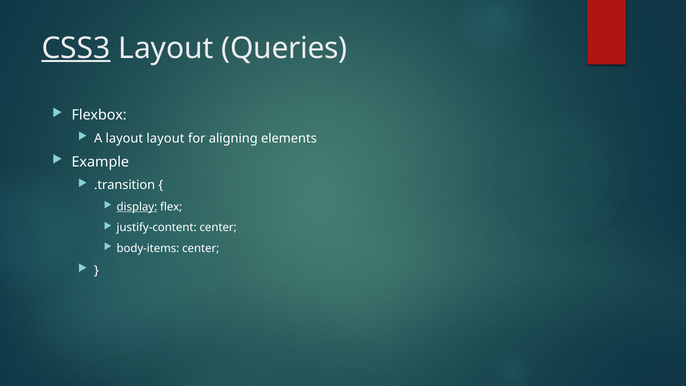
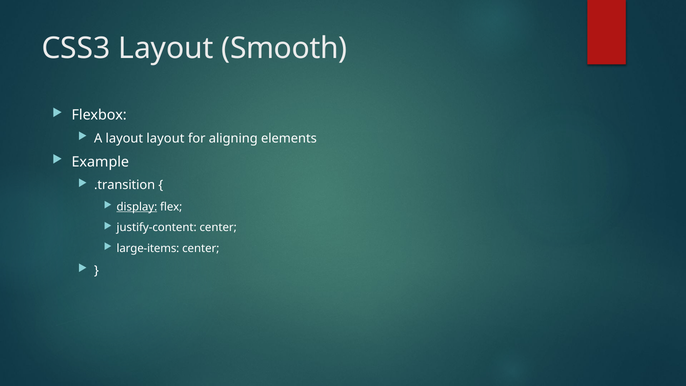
CSS3 underline: present -> none
Queries: Queries -> Smooth
body-items: body-items -> large-items
